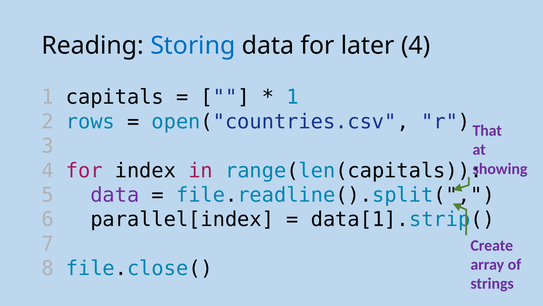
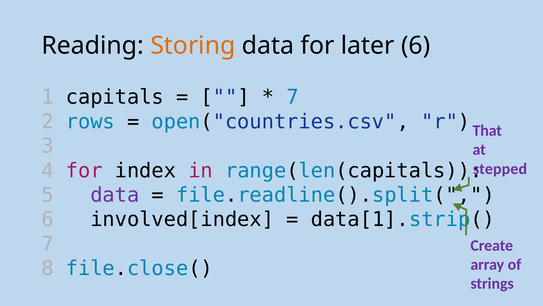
Storing colour: blue -> orange
later 4: 4 -> 6
1 at (293, 97): 1 -> 7
showing: showing -> stepped
parallel[index: parallel[index -> involved[index
